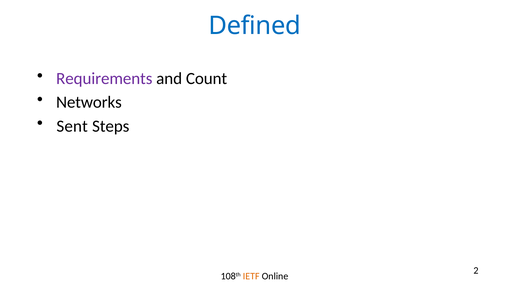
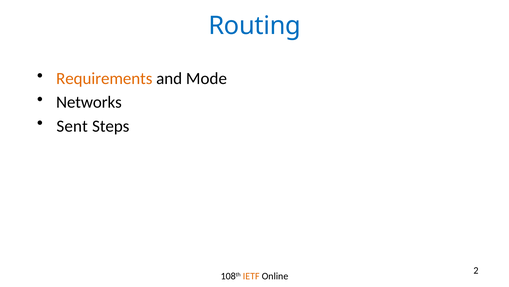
Defined: Defined -> Routing
Requirements colour: purple -> orange
Count: Count -> Mode
